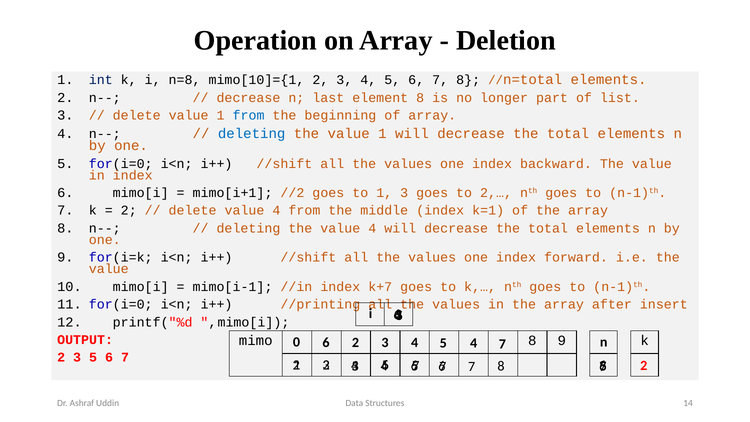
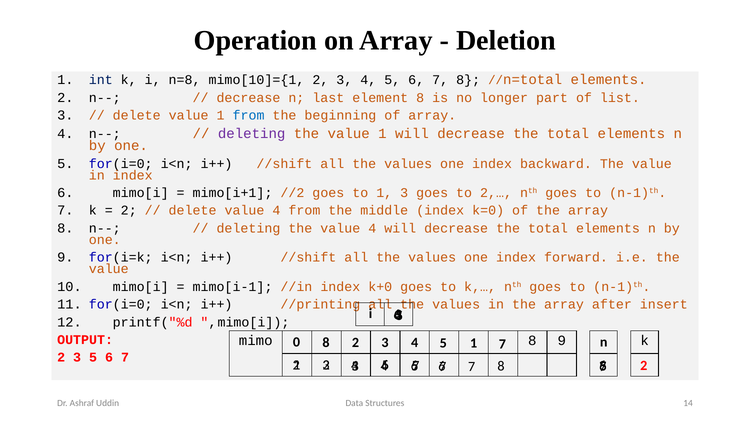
deleting at (252, 133) colour: blue -> purple
k=1: k=1 -> k=0
k+7: k+7 -> k+0
0 6: 6 -> 8
5 4: 4 -> 1
